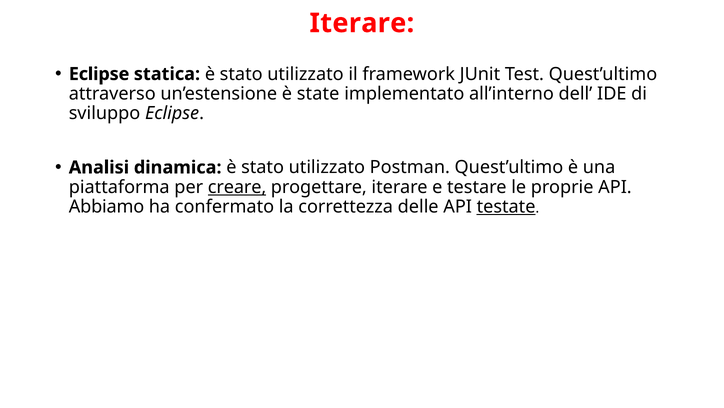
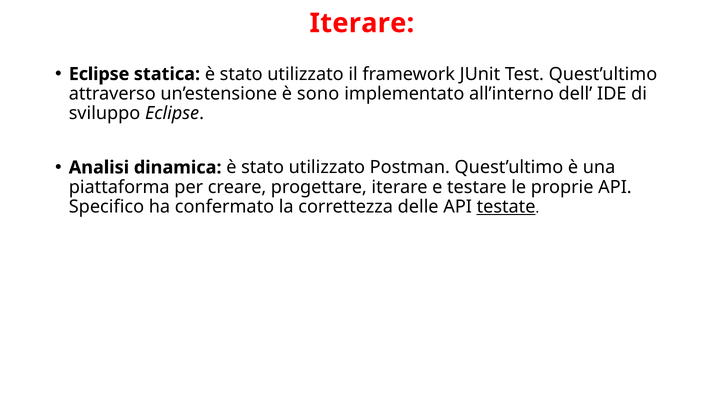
state: state -> sono
creare underline: present -> none
Abbiamo: Abbiamo -> Specifico
